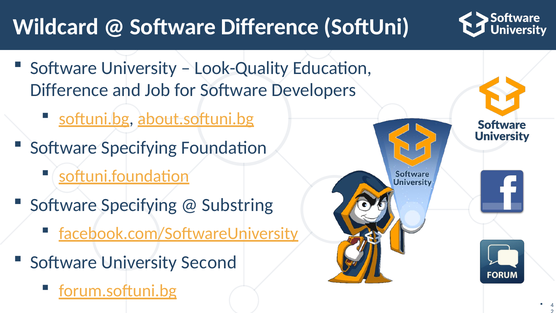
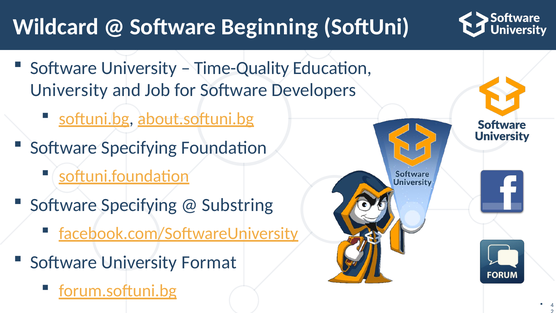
Software Difference: Difference -> Beginning
Look-Quality: Look-Quality -> Time-Quality
Difference at (69, 90): Difference -> University
Second: Second -> Format
